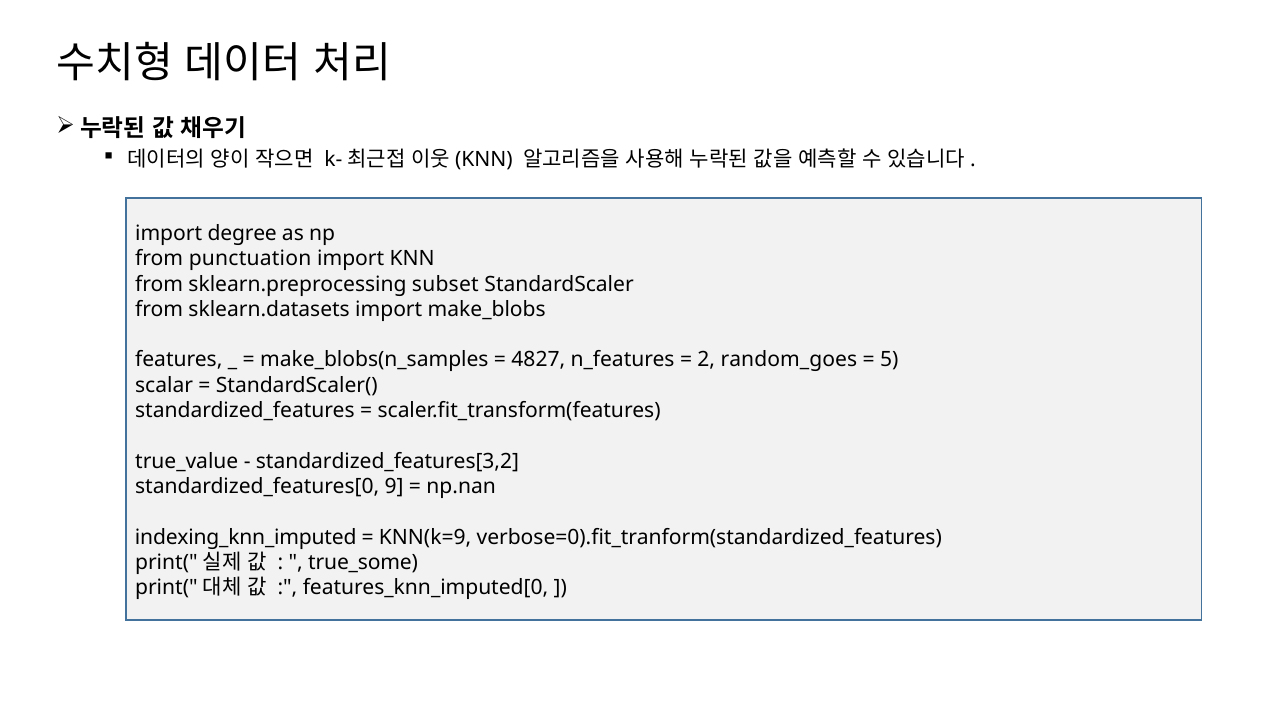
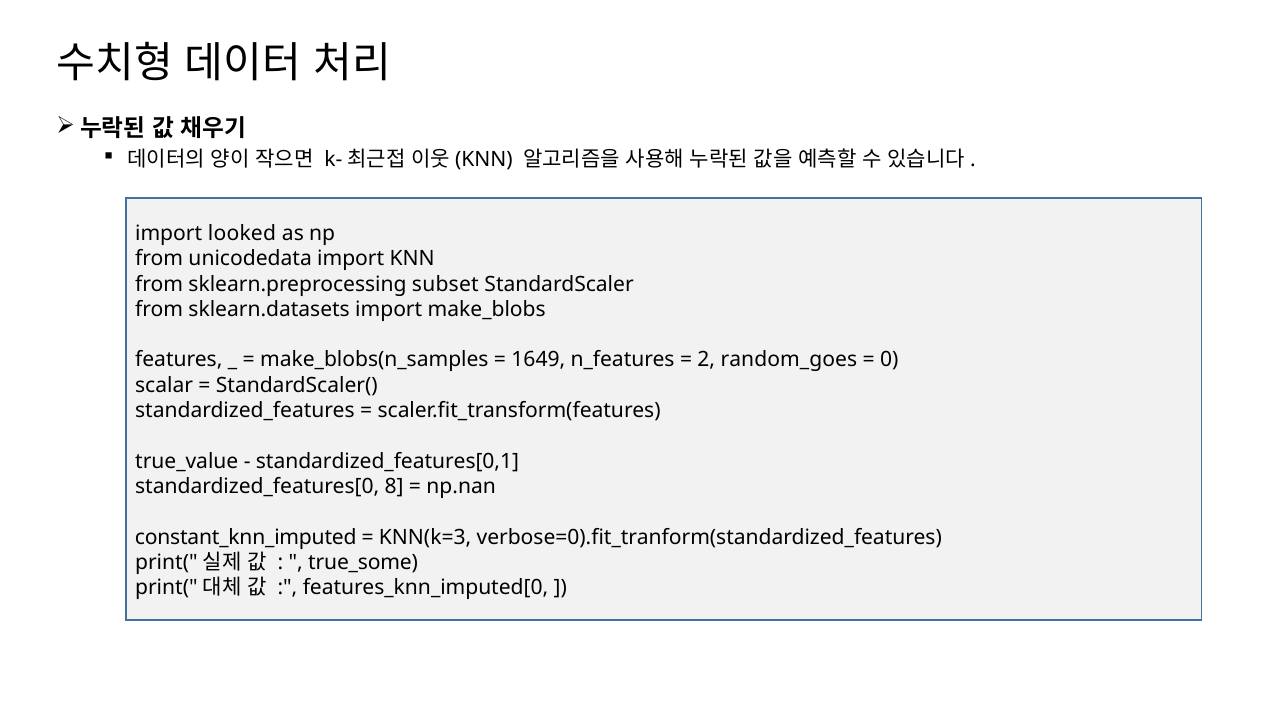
degree: degree -> looked
punctuation: punctuation -> unicodedata
4827: 4827 -> 1649
5: 5 -> 0
standardized_features[3,2: standardized_features[3,2 -> standardized_features[0,1
9: 9 -> 8
indexing_knn_imputed: indexing_knn_imputed -> constant_knn_imputed
KNN(k=9: KNN(k=9 -> KNN(k=3
